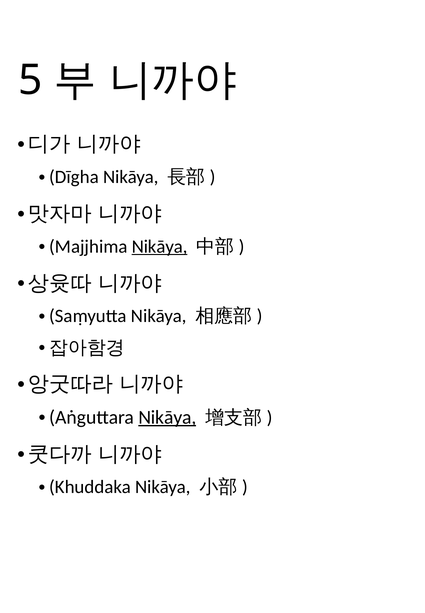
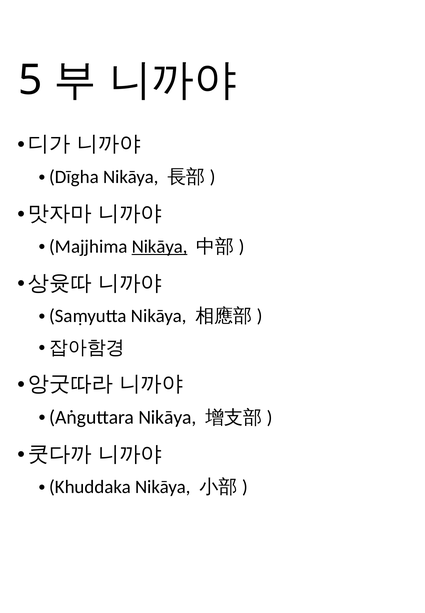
Nikāya at (167, 418) underline: present -> none
